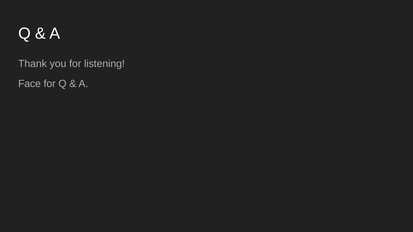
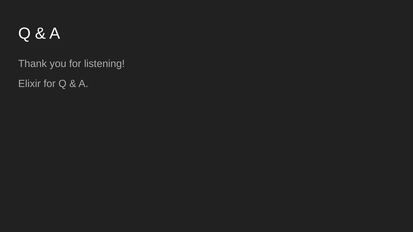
Face: Face -> Elixir
